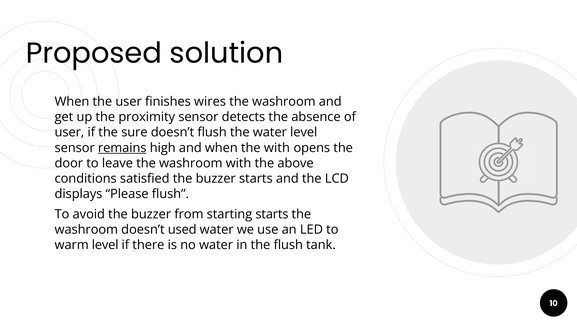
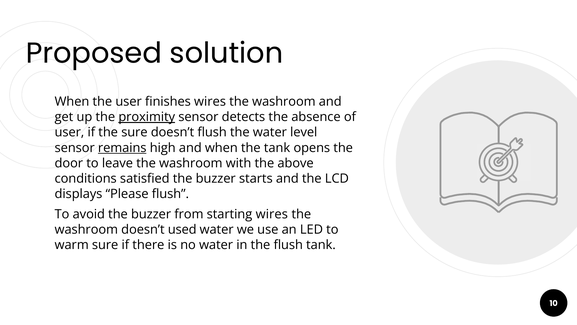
proximity underline: none -> present
the with: with -> tank
starting starts: starts -> wires
warm level: level -> sure
